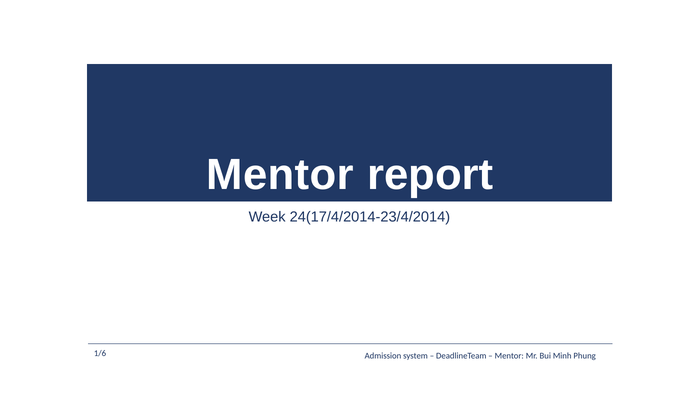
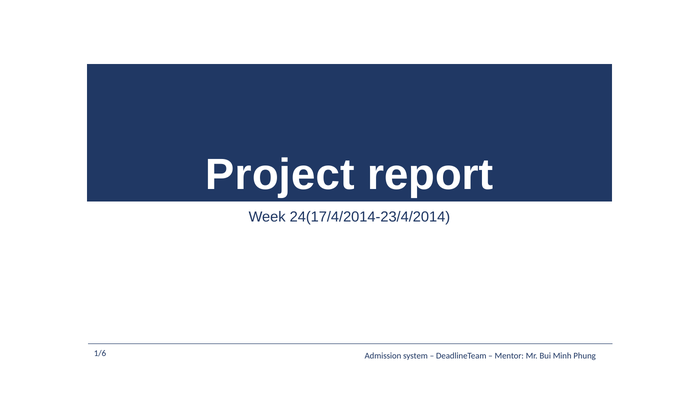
Mentor at (280, 175): Mentor -> Project
